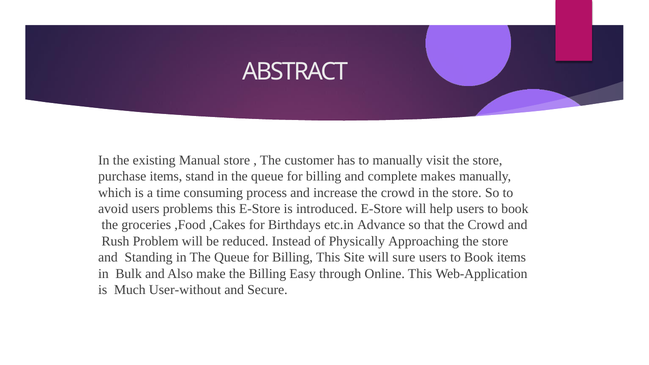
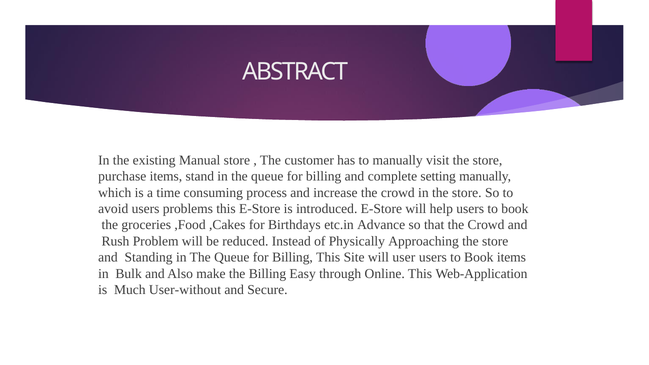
makes: makes -> setting
sure: sure -> user
